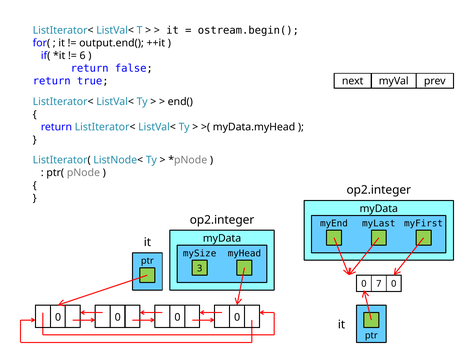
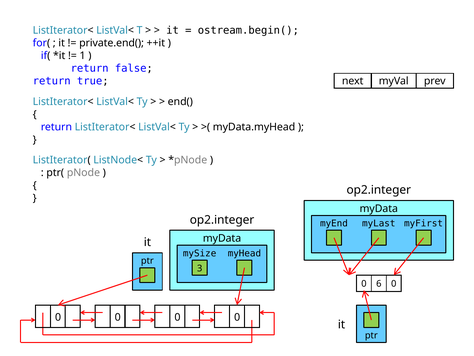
output.end(: output.end( -> private.end(
6: 6 -> 1
7: 7 -> 6
